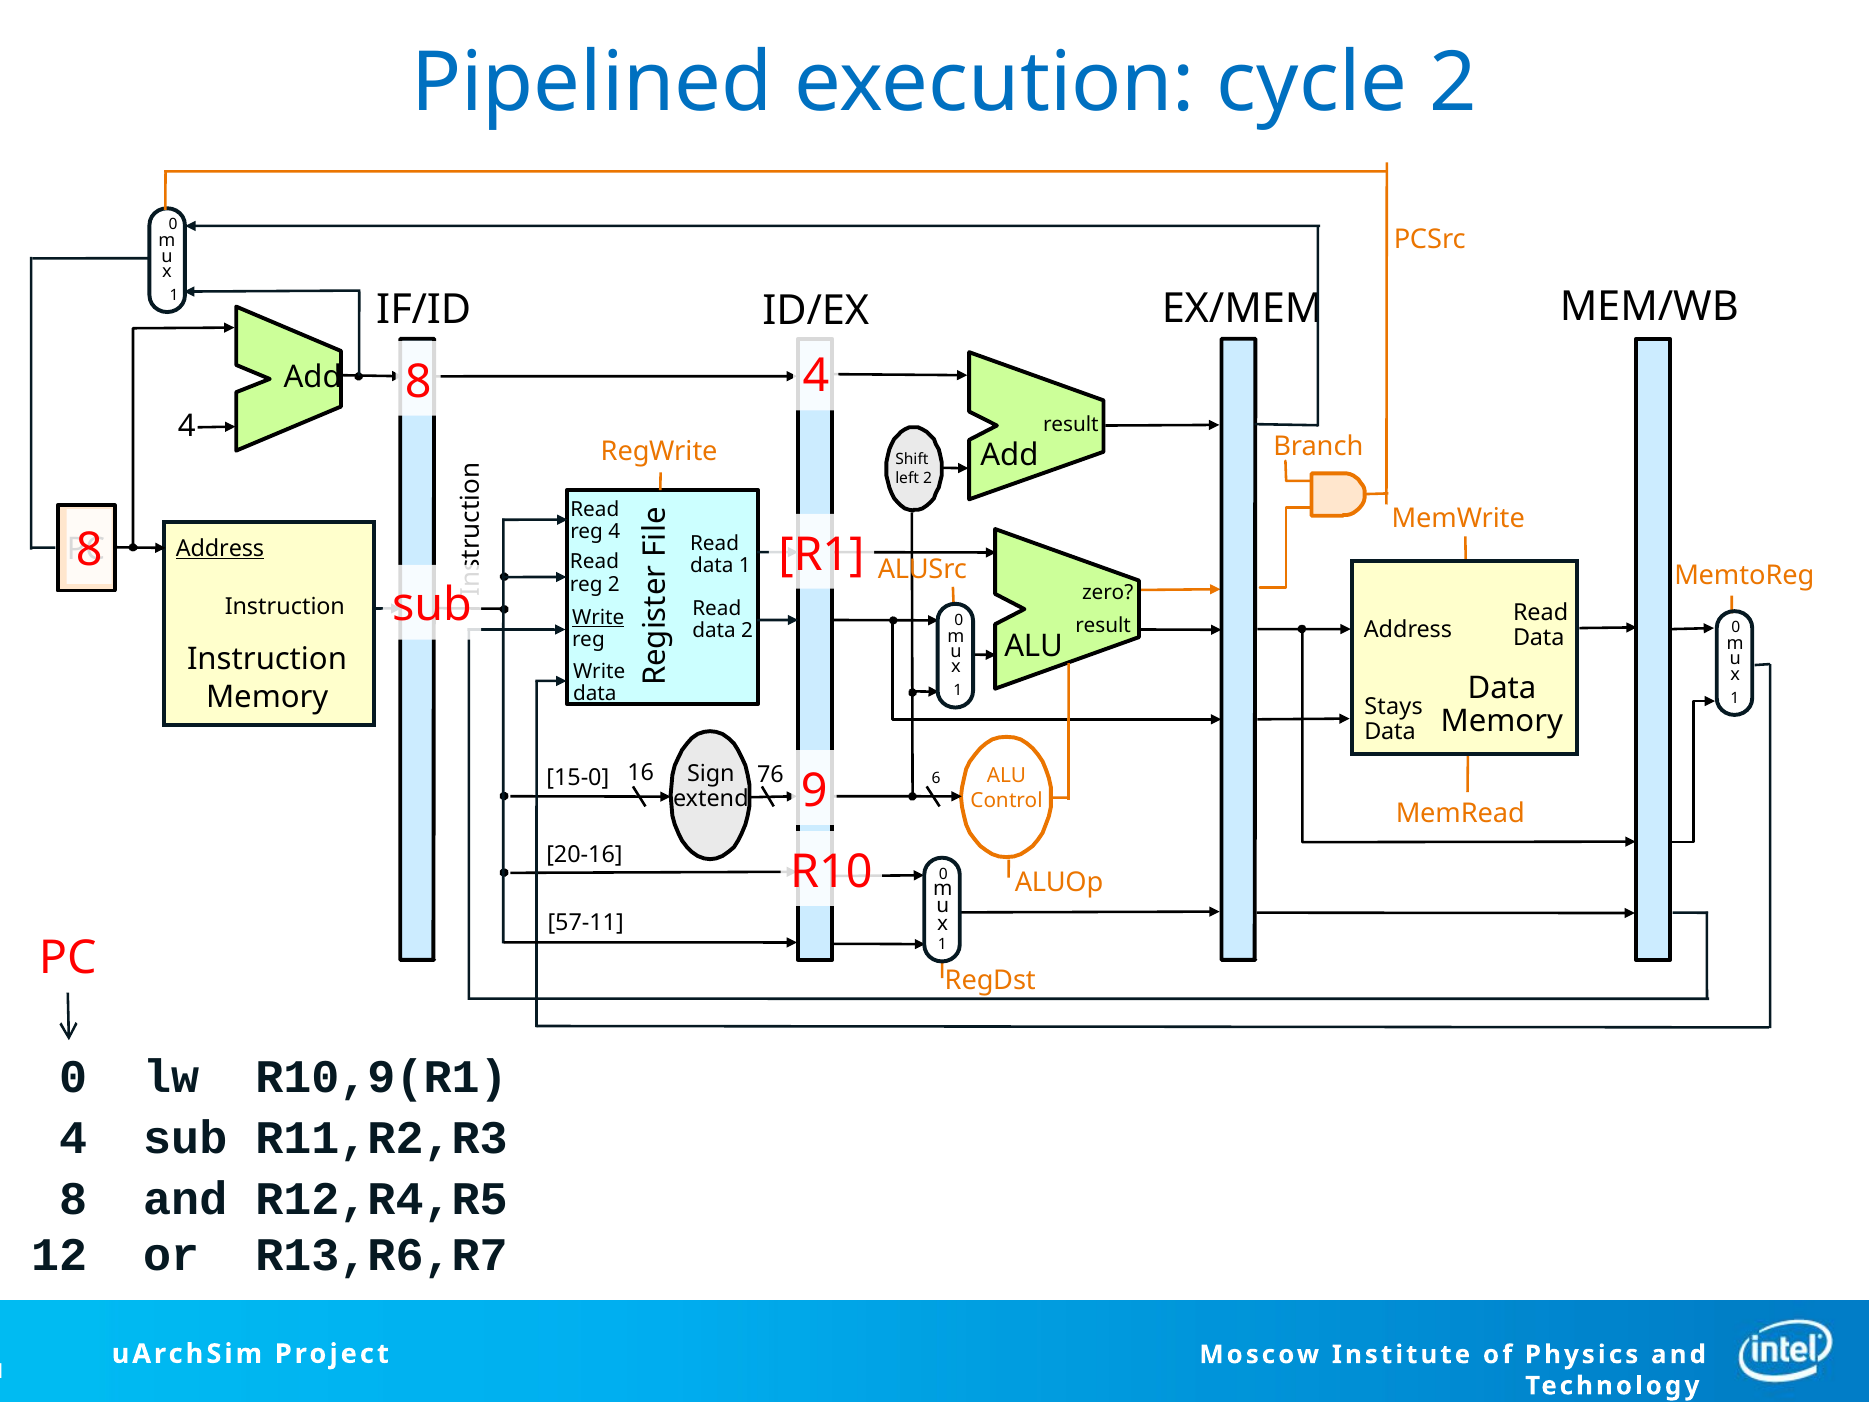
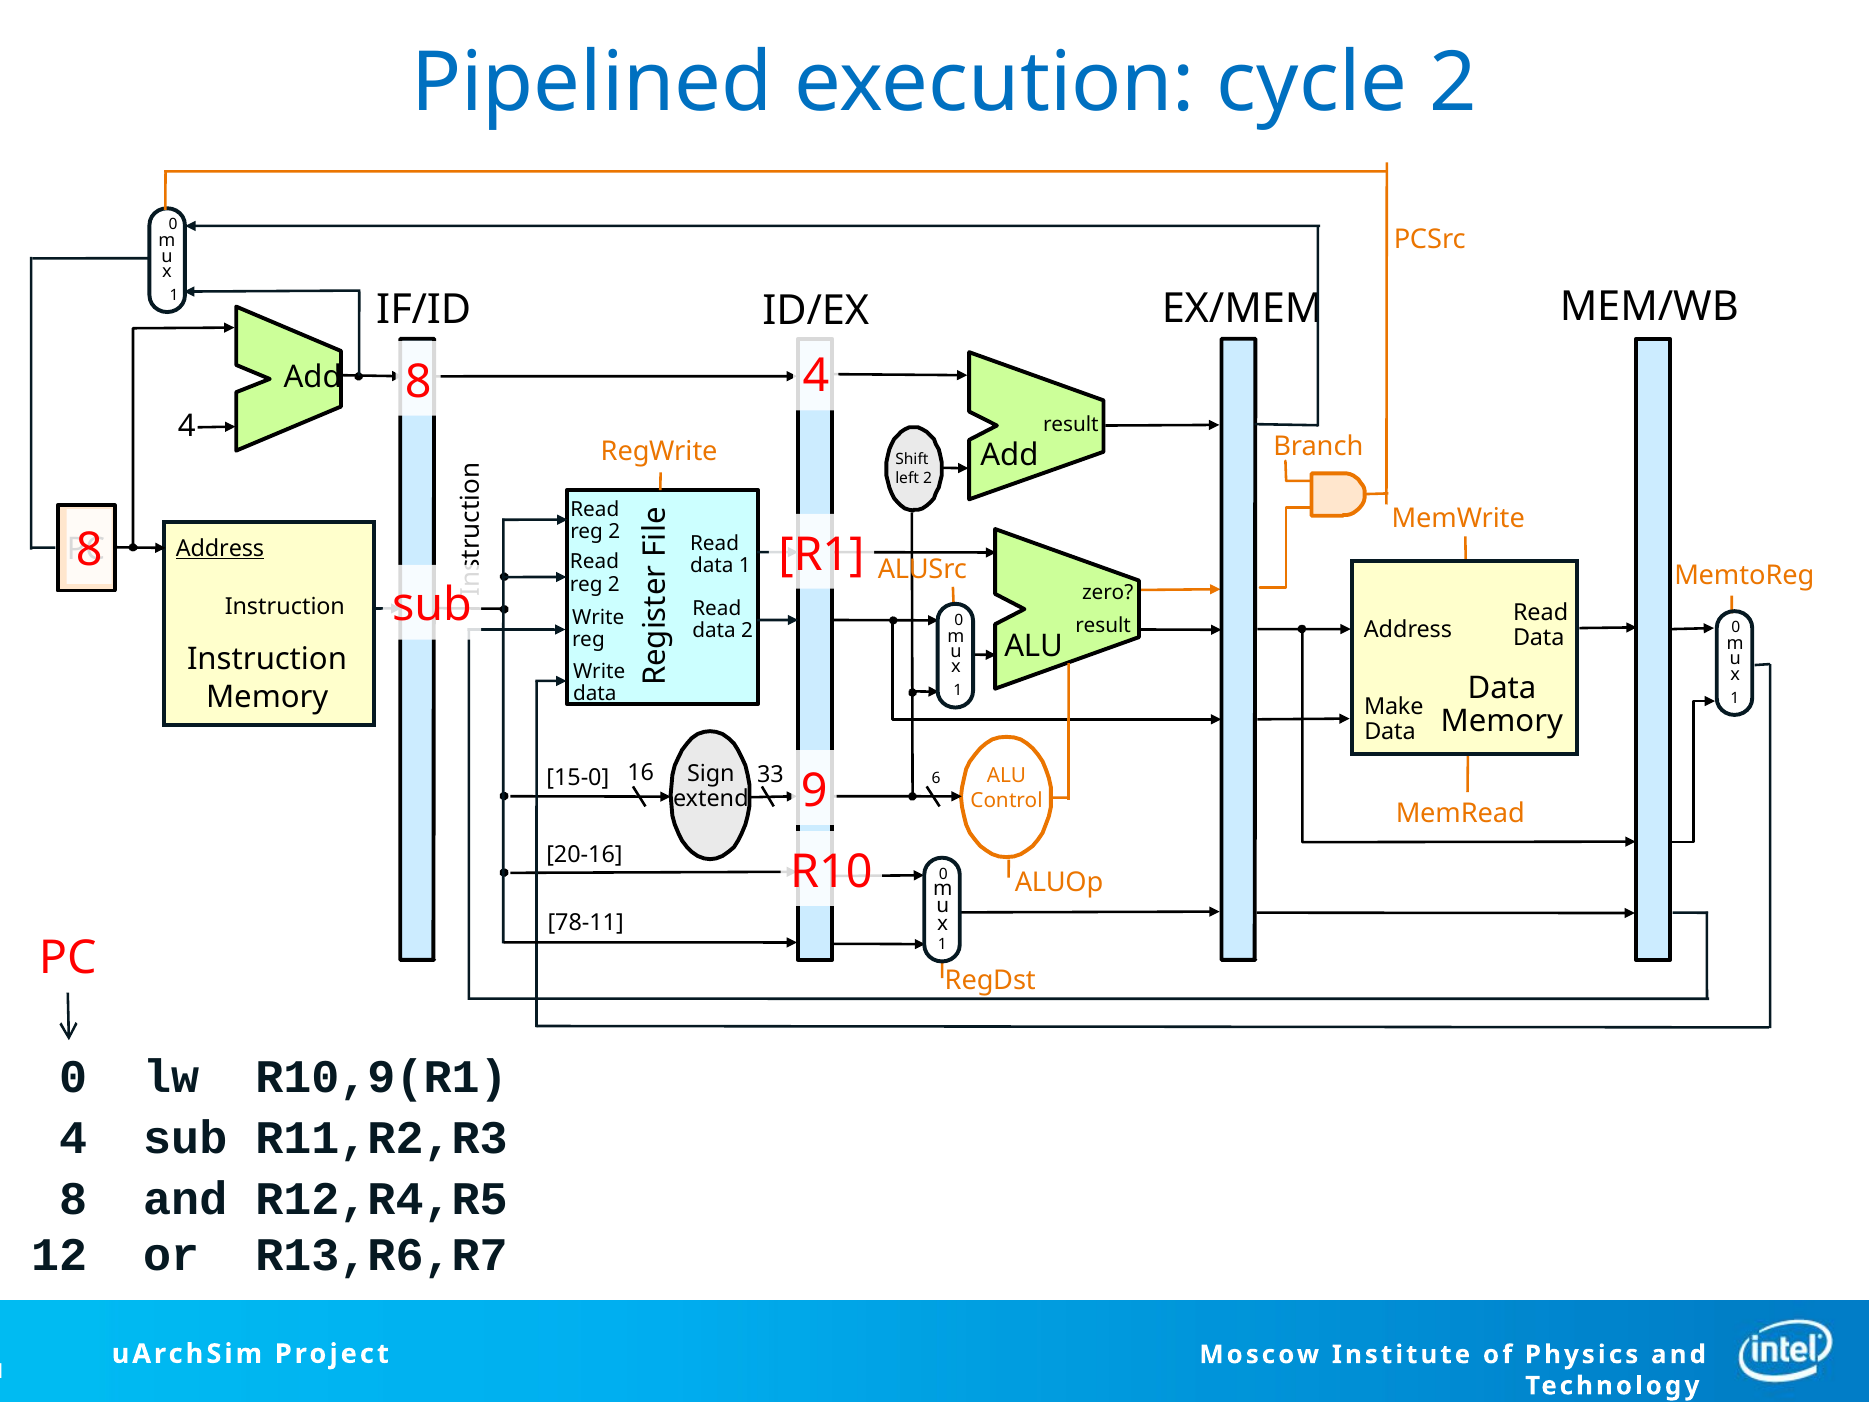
4 at (614, 532): 4 -> 2
Write at (598, 618) underline: present -> none
Stays: Stays -> Make
76: 76 -> 33
57-11: 57-11 -> 78-11
